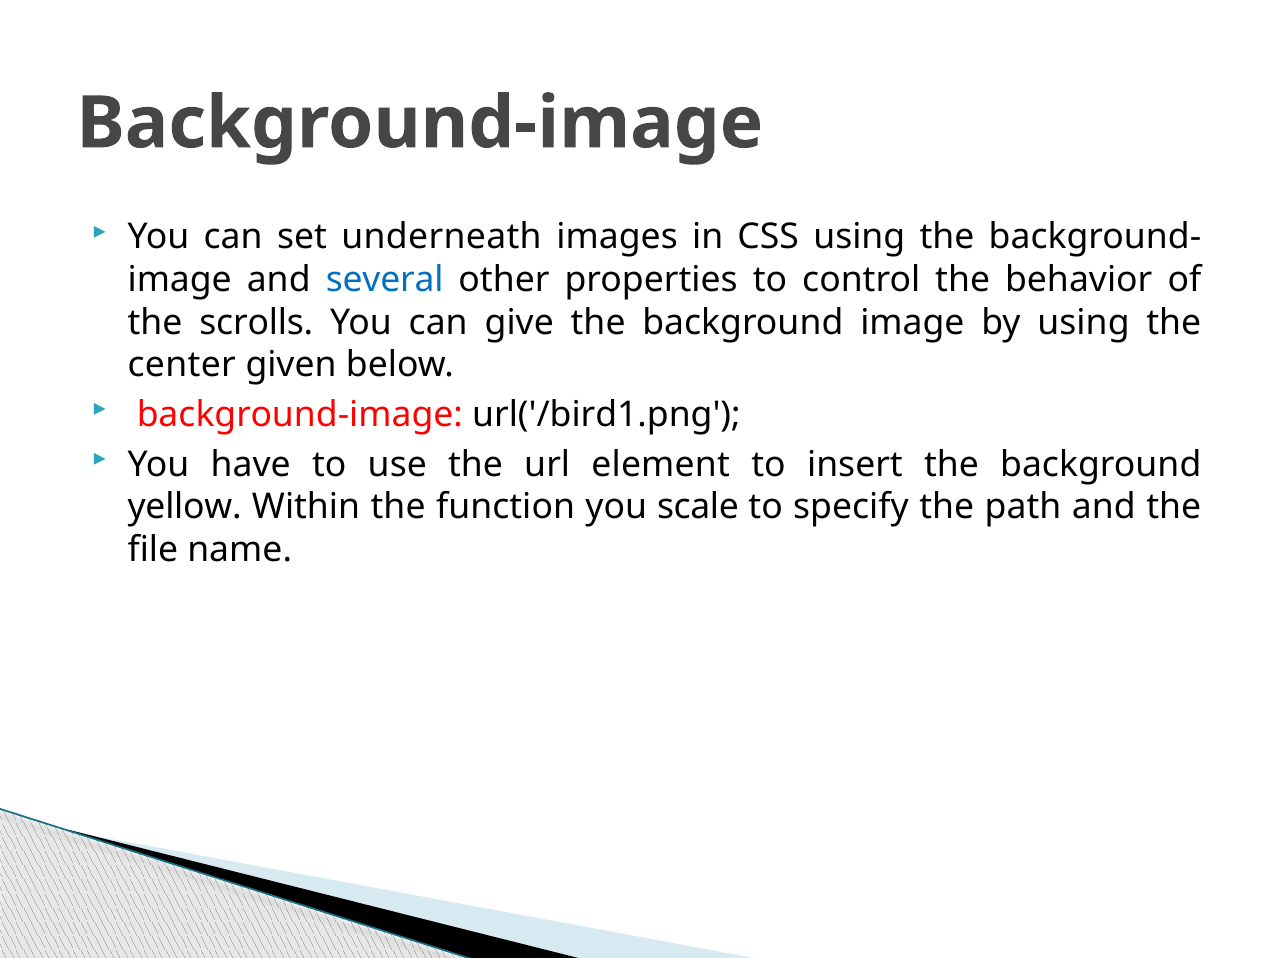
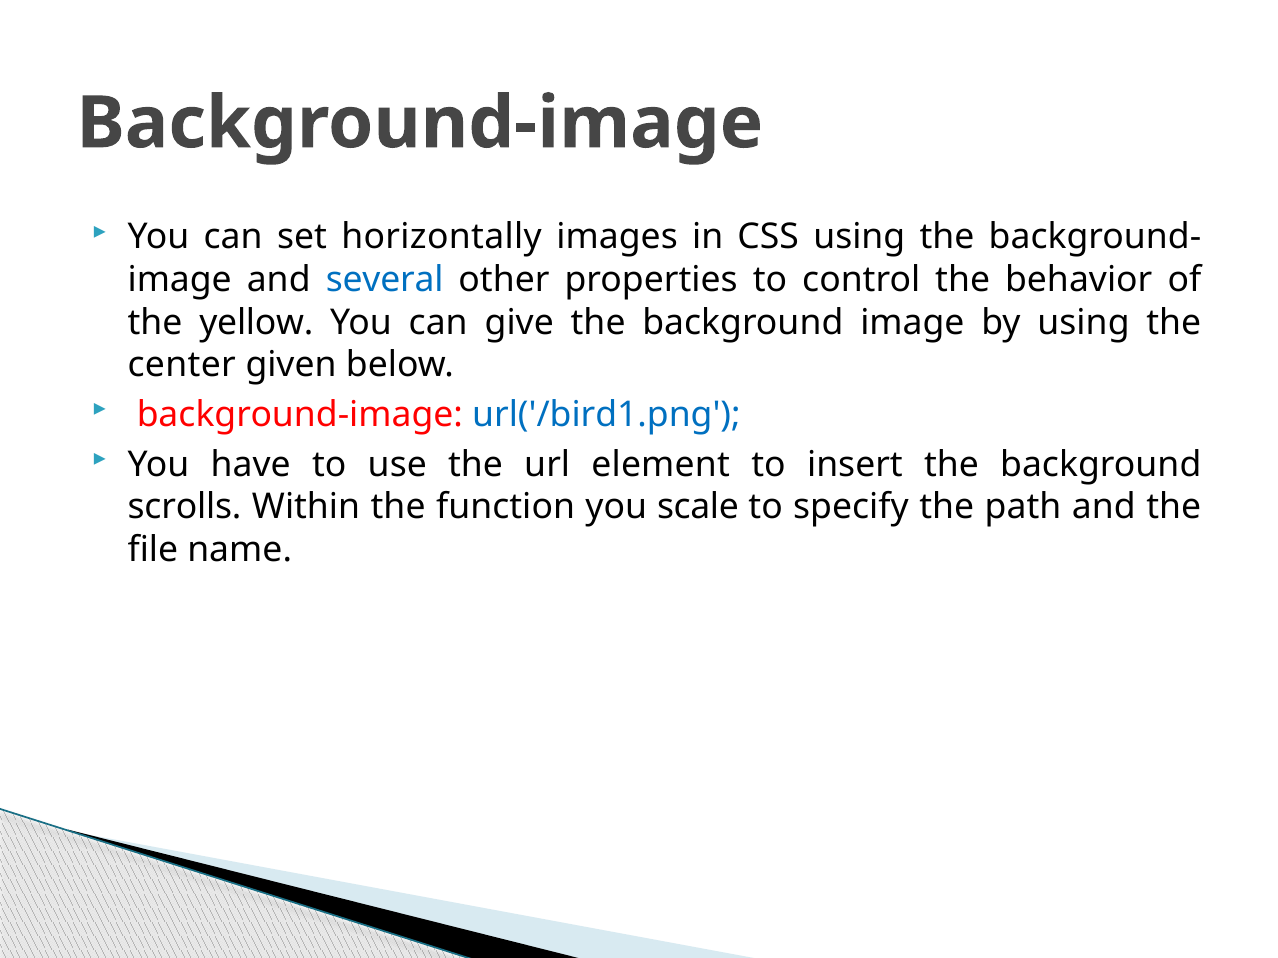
underneath: underneath -> horizontally
scrolls: scrolls -> yellow
url('/bird1.png colour: black -> blue
yellow: yellow -> scrolls
